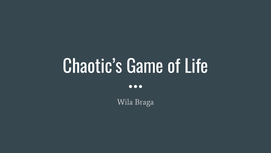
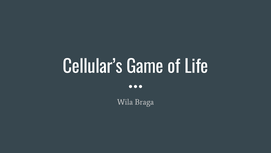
Chaotic’s: Chaotic’s -> Cellular’s
